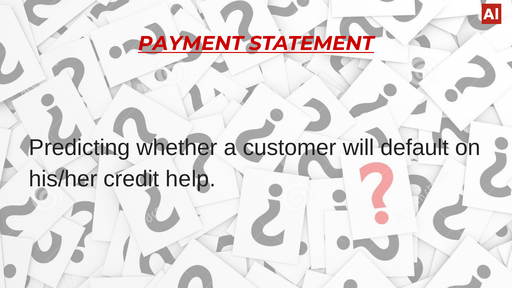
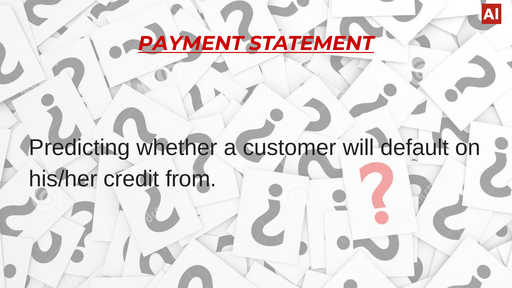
help: help -> from
